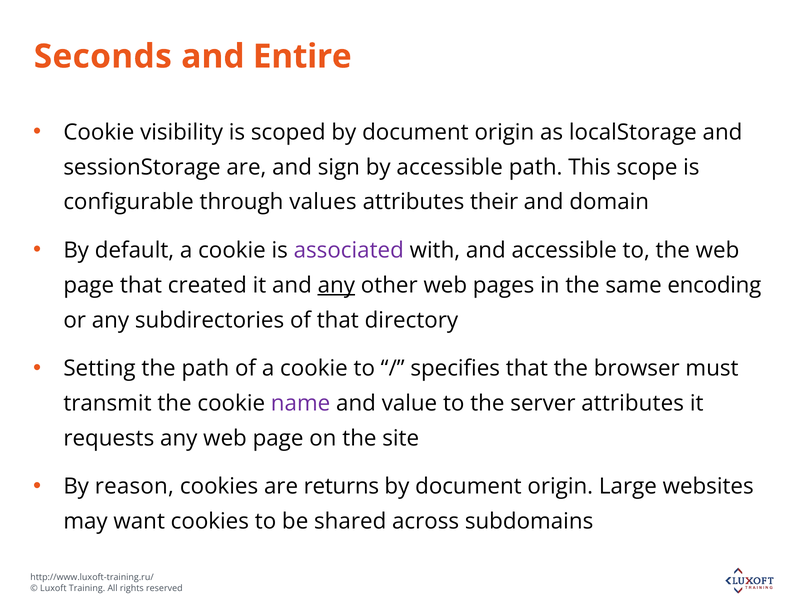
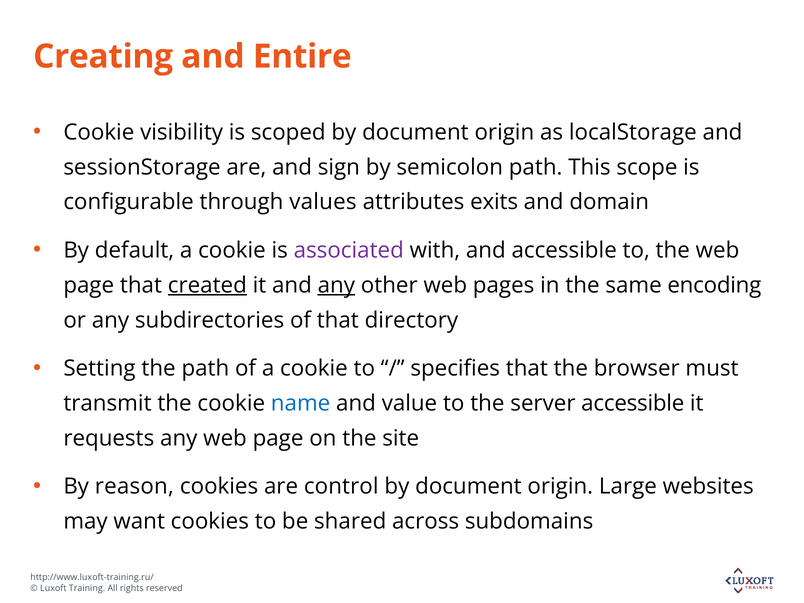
Seconds: Seconds -> Creating
by accessible: accessible -> semicolon
their: their -> exits
created underline: none -> present
name colour: purple -> blue
server attributes: attributes -> accessible
returns: returns -> control
